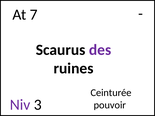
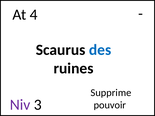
7: 7 -> 4
des colour: purple -> blue
Ceinturée: Ceinturée -> Supprime
